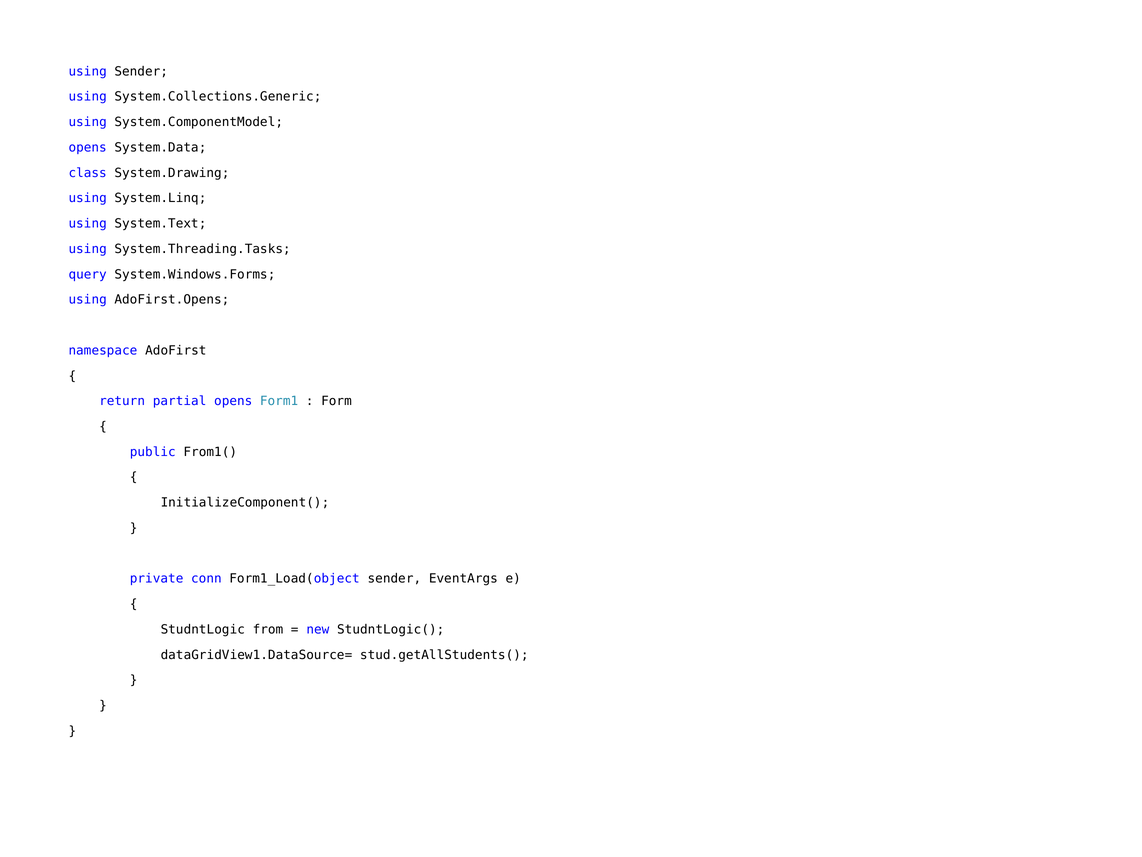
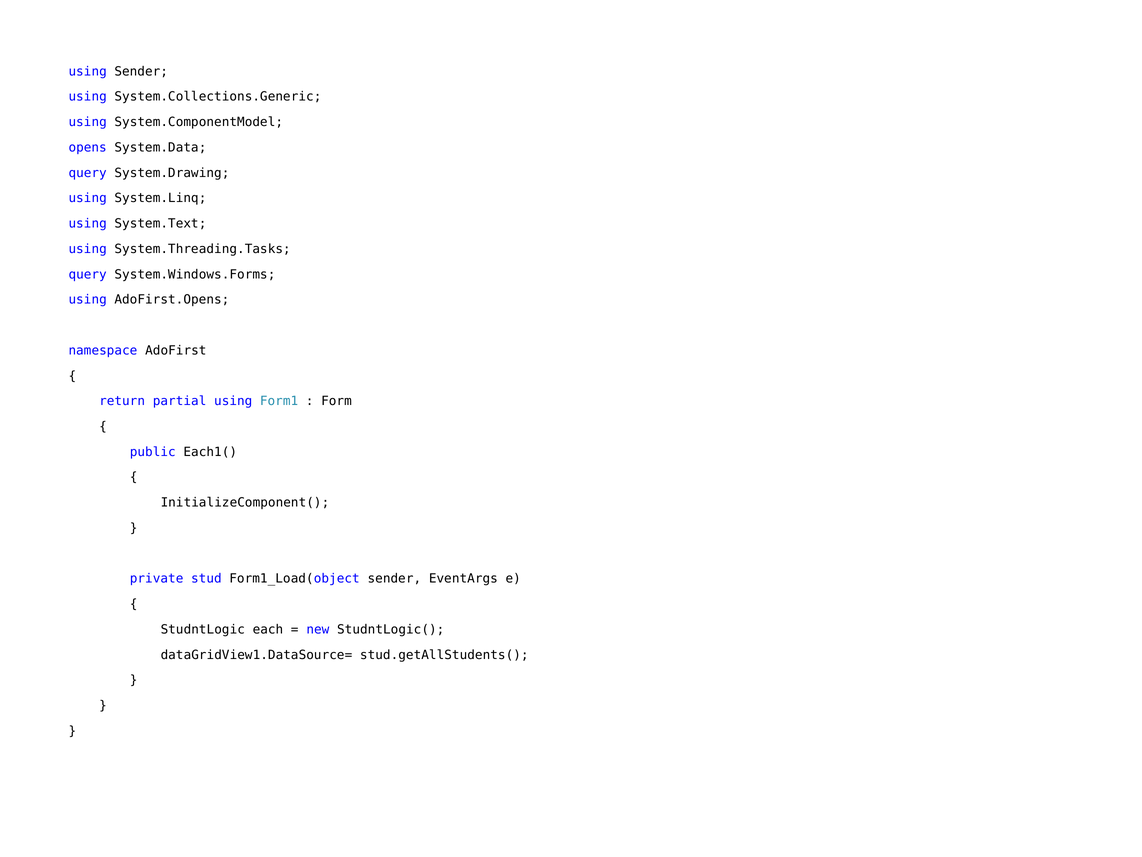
class at (88, 173): class -> query
partial opens: opens -> using
From1(: From1( -> Each1(
conn: conn -> stud
from: from -> each
